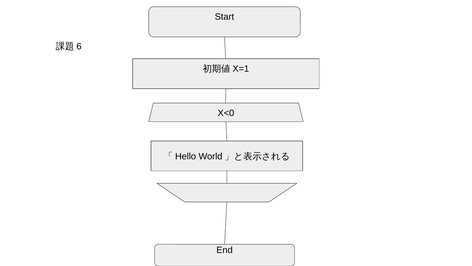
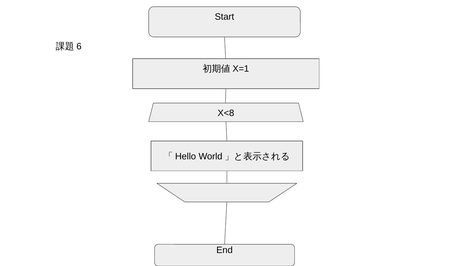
X<0: X<0 -> X<8
